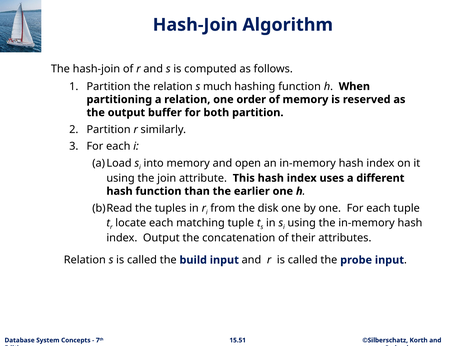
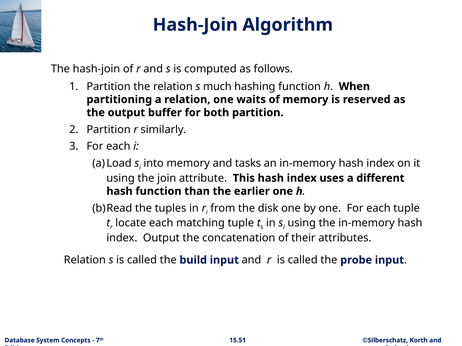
order: order -> waits
open: open -> tasks
